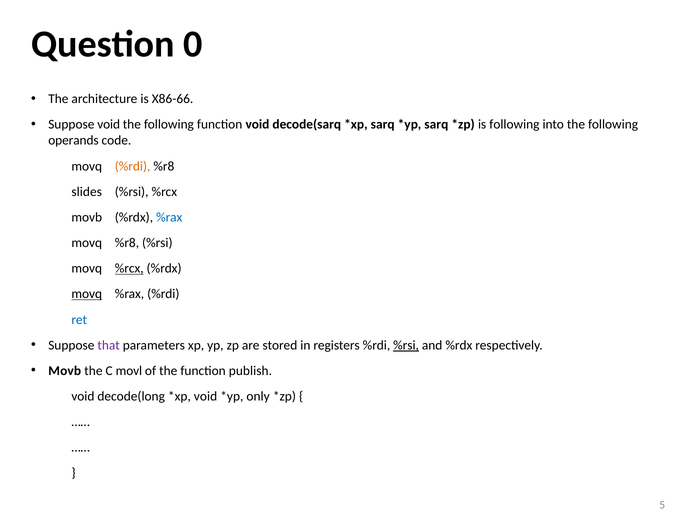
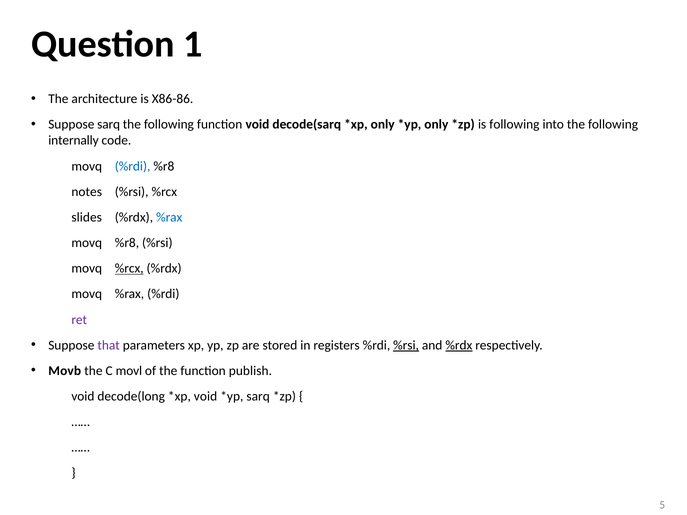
0: 0 -> 1
X86-66: X86-66 -> X86-86
Suppose void: void -> sarq
sarq at (383, 125): sarq -> only
sarq at (436, 125): sarq -> only
operands: operands -> internally
%rdi at (133, 166) colour: orange -> blue
slides: slides -> notes
movb at (87, 217): movb -> slides
movq at (87, 294) underline: present -> none
ret colour: blue -> purple
%rdx at (459, 345) underline: none -> present
only at (258, 397): only -> sarq
